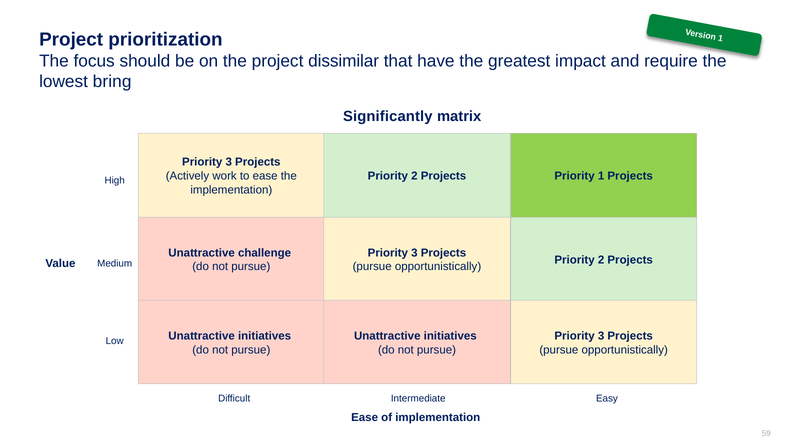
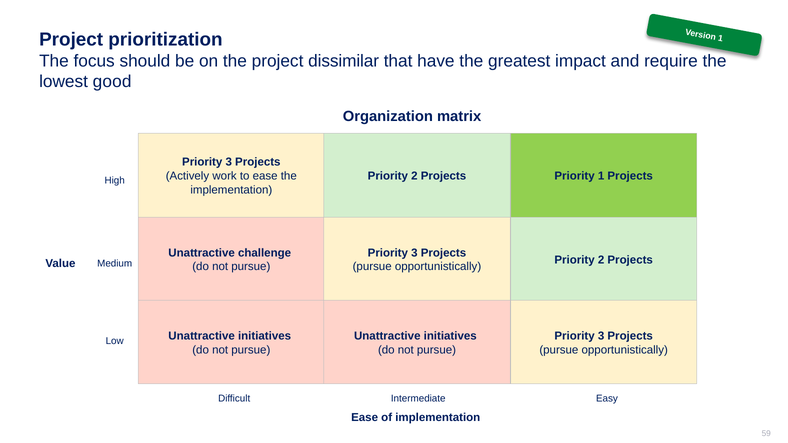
bring: bring -> good
Significantly: Significantly -> Organization
